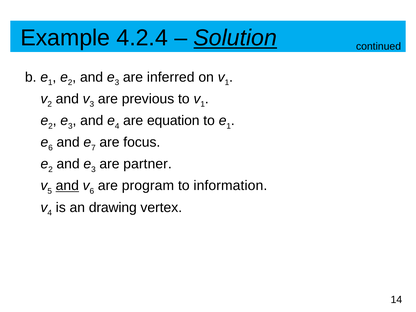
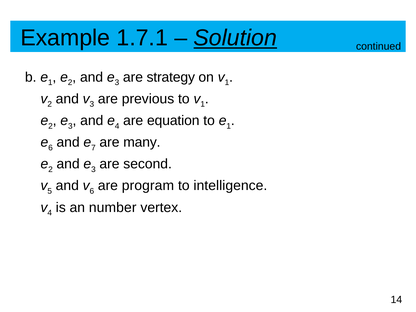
4.2.4: 4.2.4 -> 1.7.1
inferred: inferred -> strategy
focus: focus -> many
partner: partner -> second
and at (67, 186) underline: present -> none
information: information -> intelligence
drawing: drawing -> number
